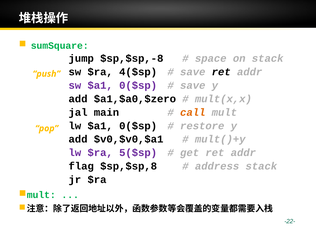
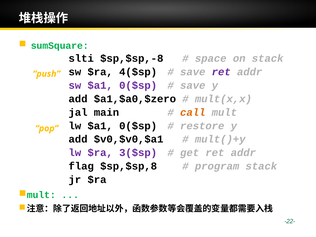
jump: jump -> slti
ret at (221, 72) colour: black -> purple
5($sp: 5($sp -> 3($sp
address: address -> program
